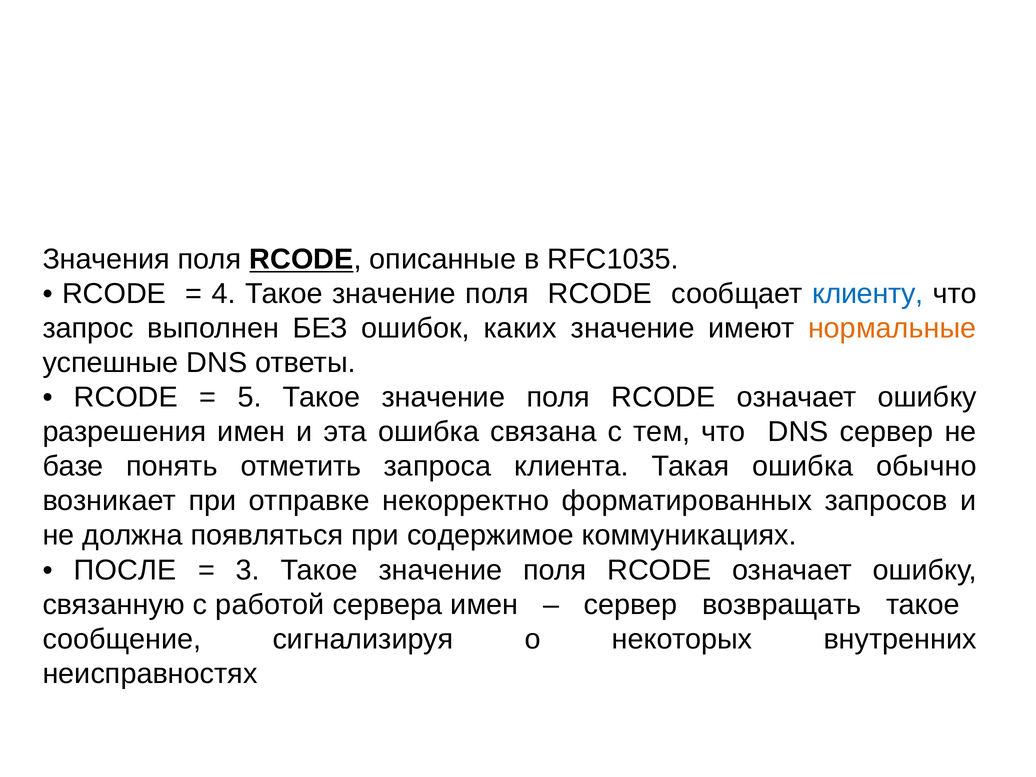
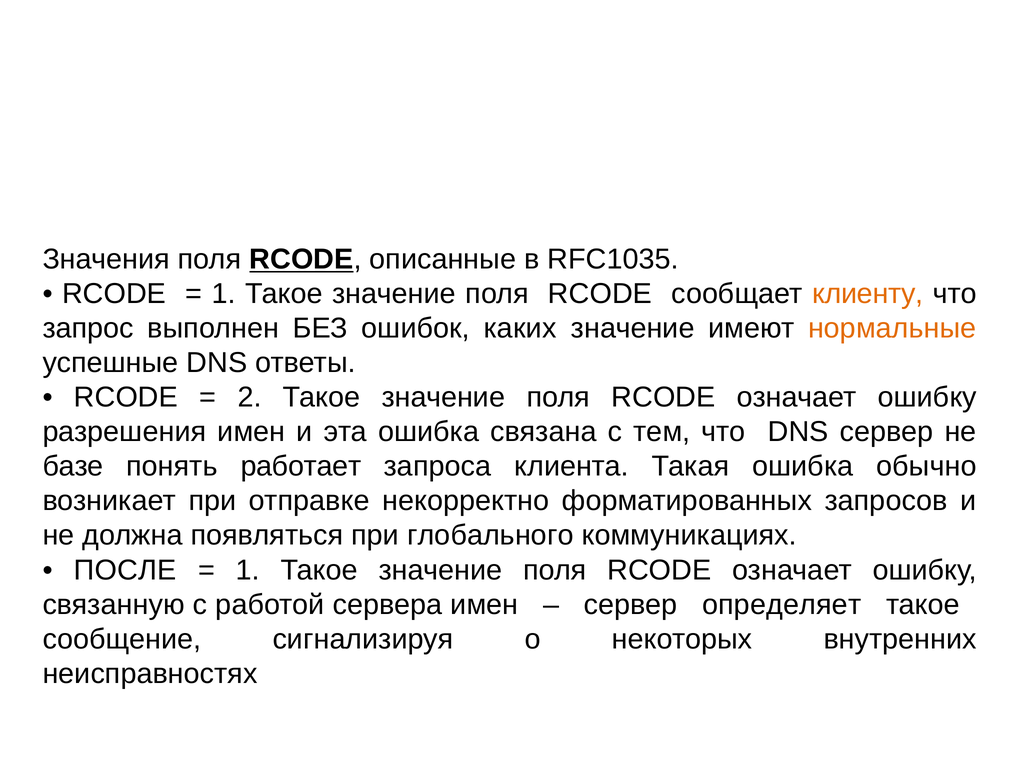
4 at (224, 294): 4 -> 1
клиенту colour: blue -> orange
5: 5 -> 2
отметить: отметить -> работает
содержимое: содержимое -> глобального
3 at (248, 570): 3 -> 1
возвращать: возвращать -> определяет
